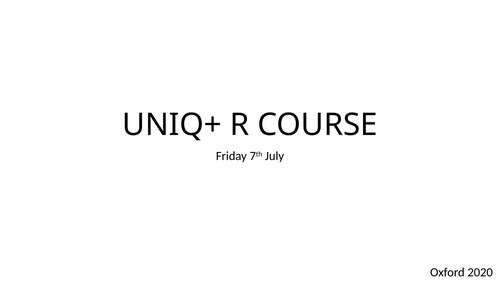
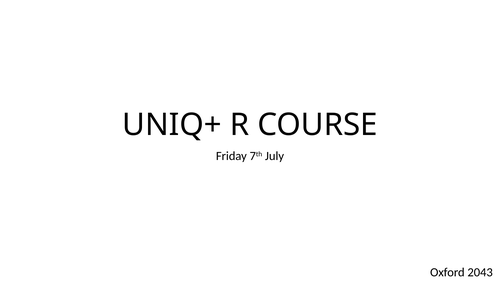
2020: 2020 -> 2043
